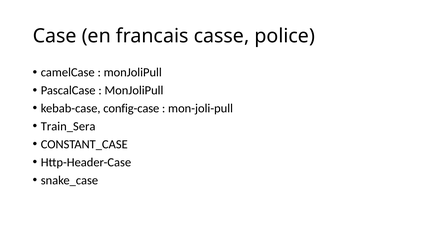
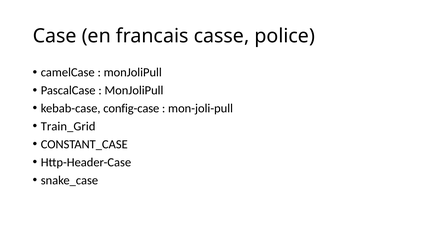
Train_Sera: Train_Sera -> Train_Grid
